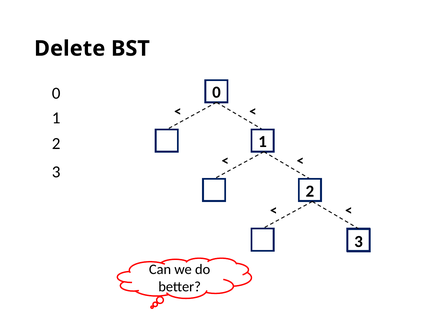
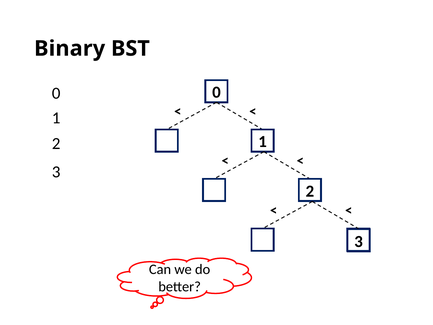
Delete: Delete -> Binary
